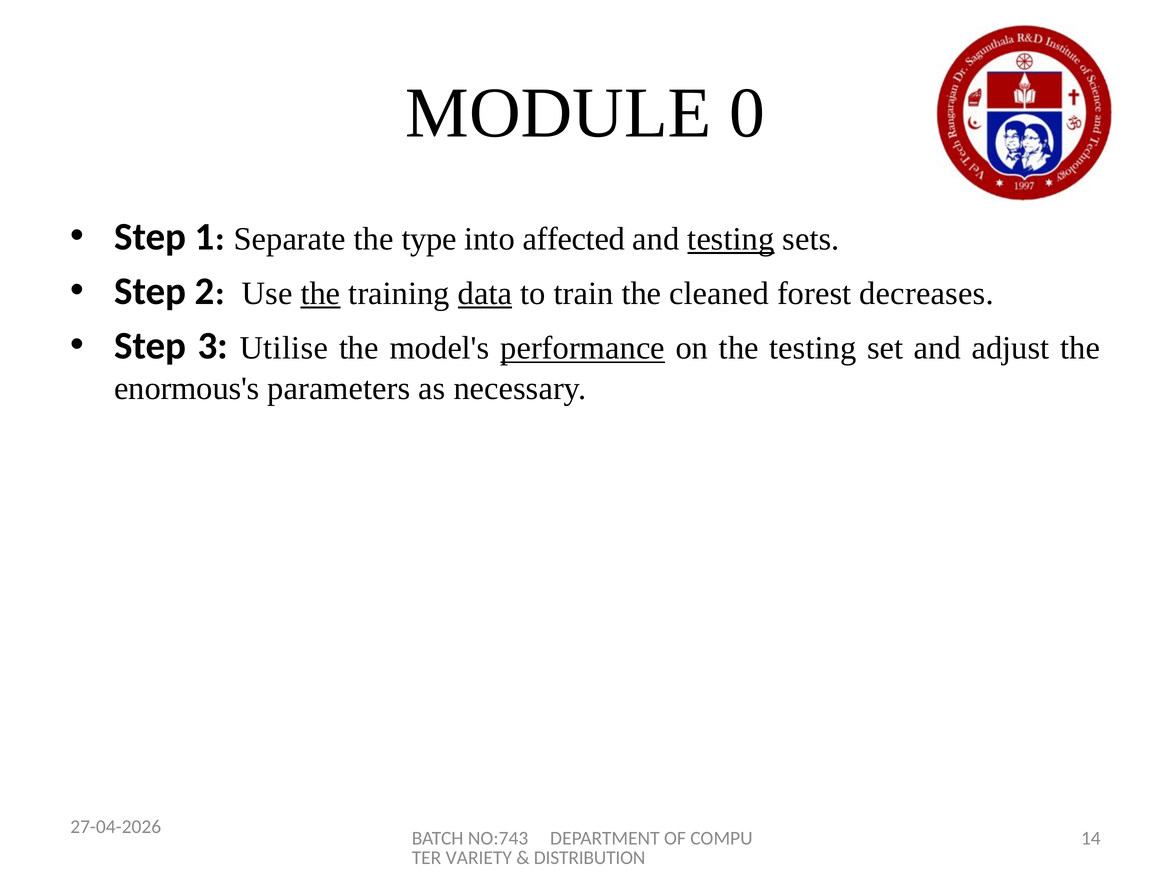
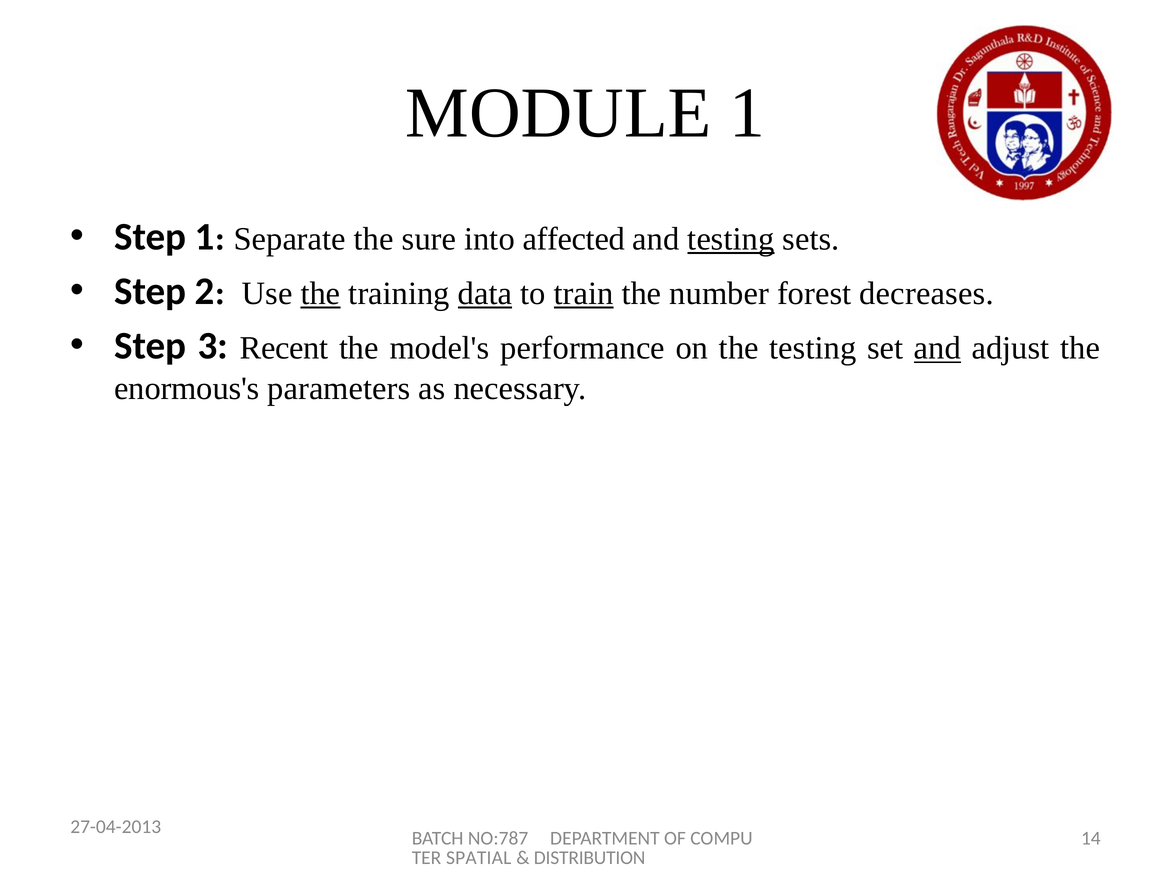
MODULE 0: 0 -> 1
type: type -> sure
train underline: none -> present
cleaned: cleaned -> number
Utilise: Utilise -> Recent
performance underline: present -> none
and at (937, 348) underline: none -> present
27-04-2026: 27-04-2026 -> 27-04-2013
NO:743: NO:743 -> NO:787
VARIETY: VARIETY -> SPATIAL
